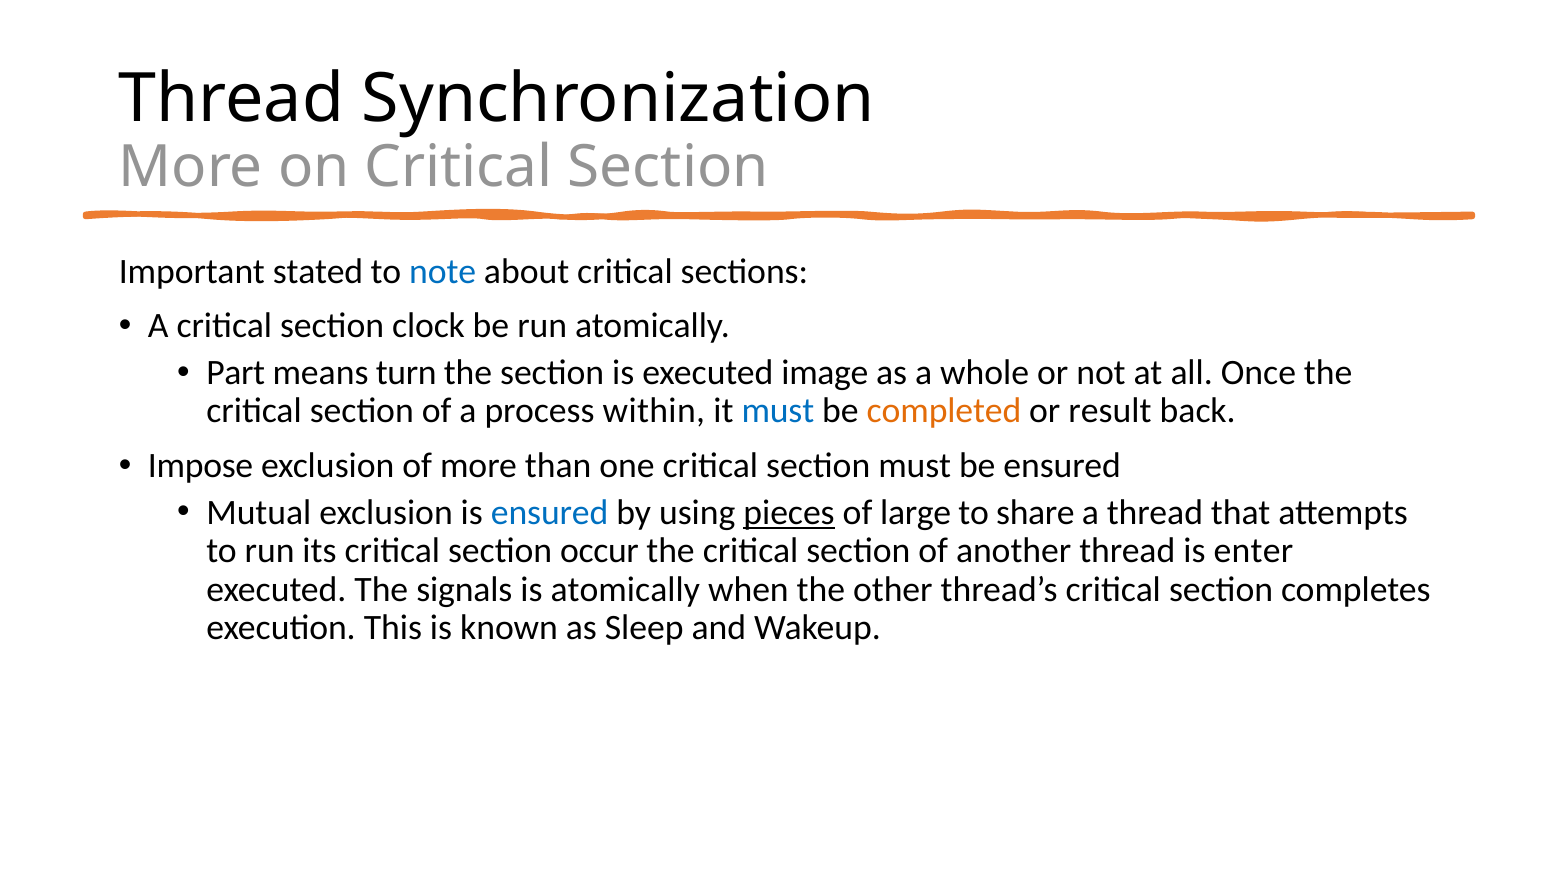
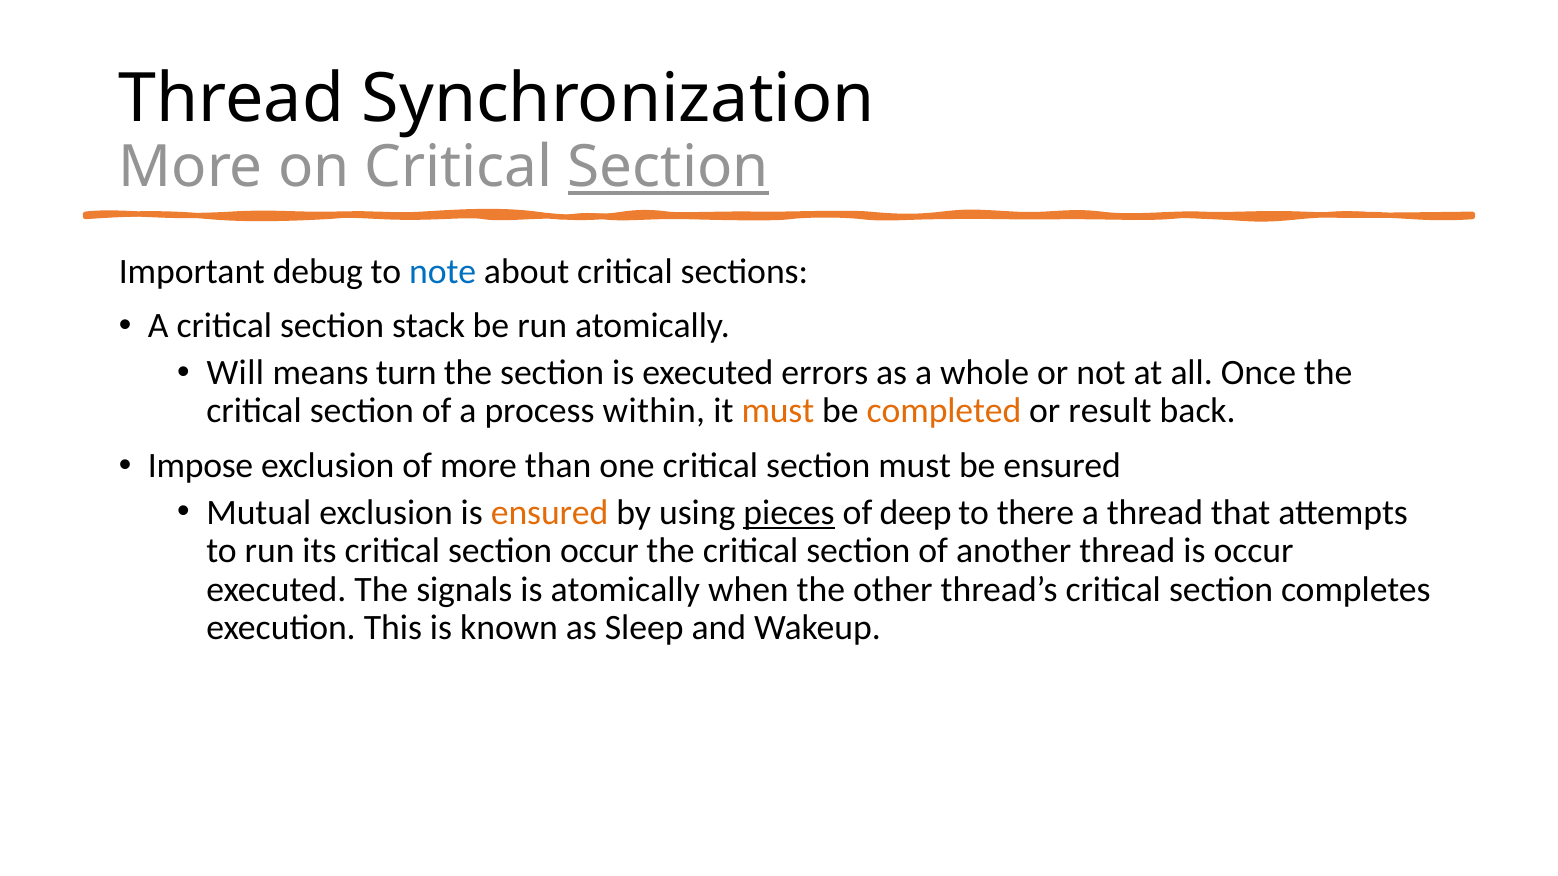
Section at (668, 168) underline: none -> present
stated: stated -> debug
clock: clock -> stack
Part: Part -> Will
image: image -> errors
must at (778, 411) colour: blue -> orange
ensured at (550, 513) colour: blue -> orange
large: large -> deep
share: share -> there
is enter: enter -> occur
